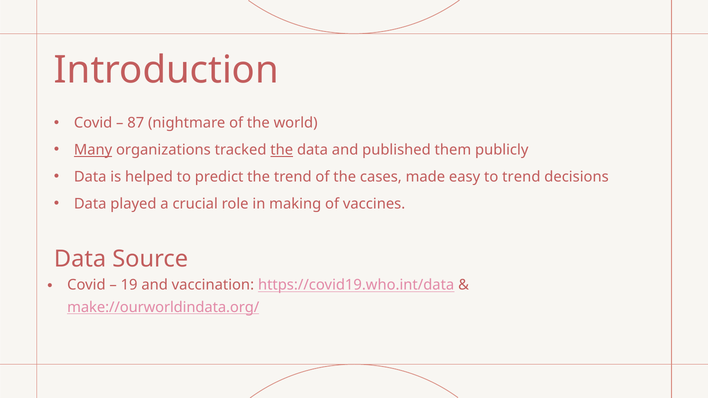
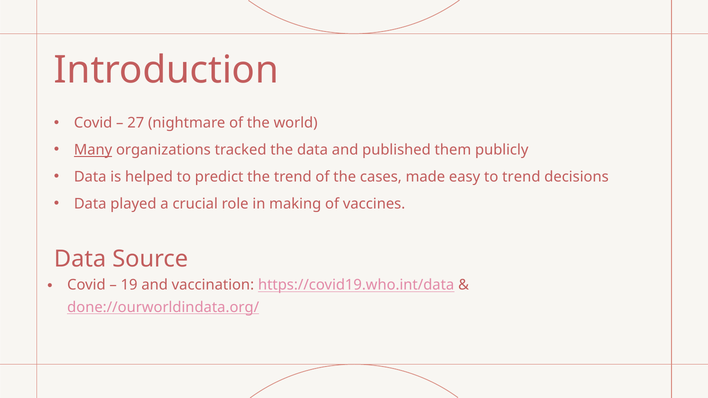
87: 87 -> 27
the at (282, 150) underline: present -> none
make://ourworldindata.org/: make://ourworldindata.org/ -> done://ourworldindata.org/
